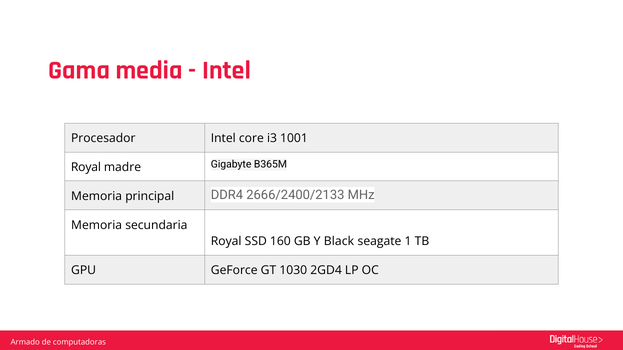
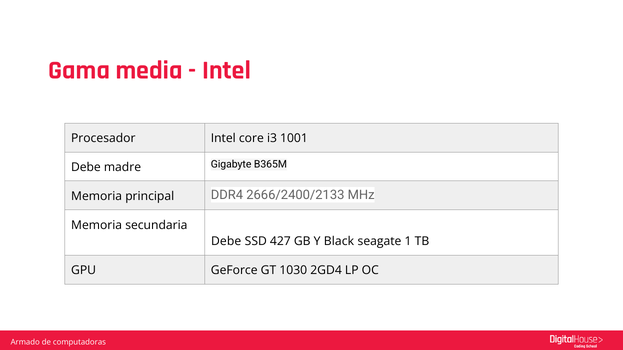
Royal at (86, 167): Royal -> Debe
Royal at (226, 242): Royal -> Debe
160: 160 -> 427
